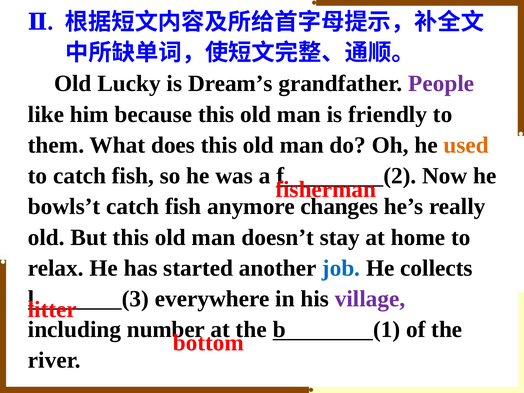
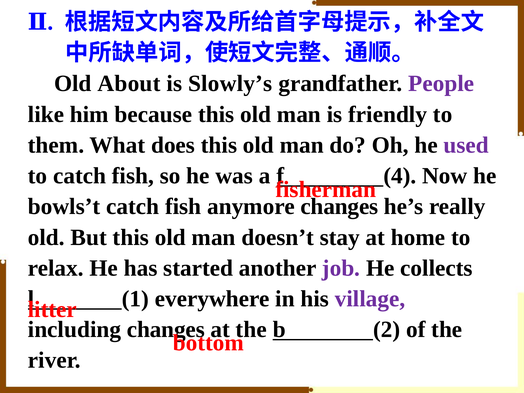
Lucky: Lucky -> About
Dream’s: Dream’s -> Slowly’s
used colour: orange -> purple
2: 2 -> 4
job colour: blue -> purple
3: 3 -> 1
including number: number -> changes
1: 1 -> 2
